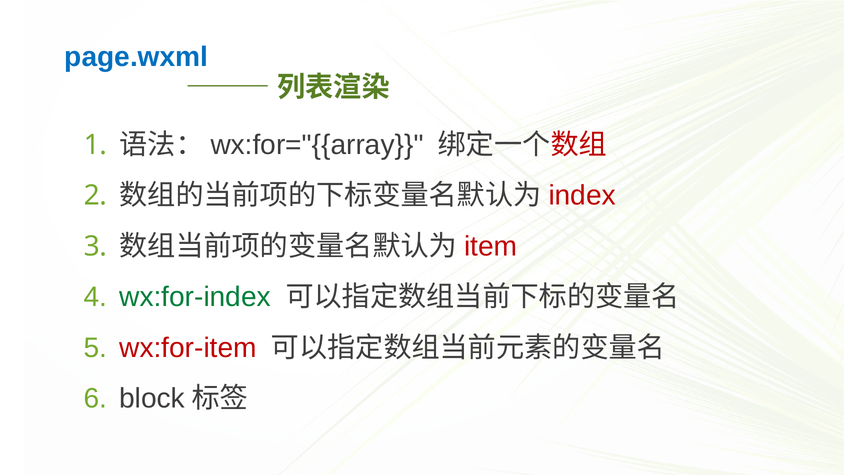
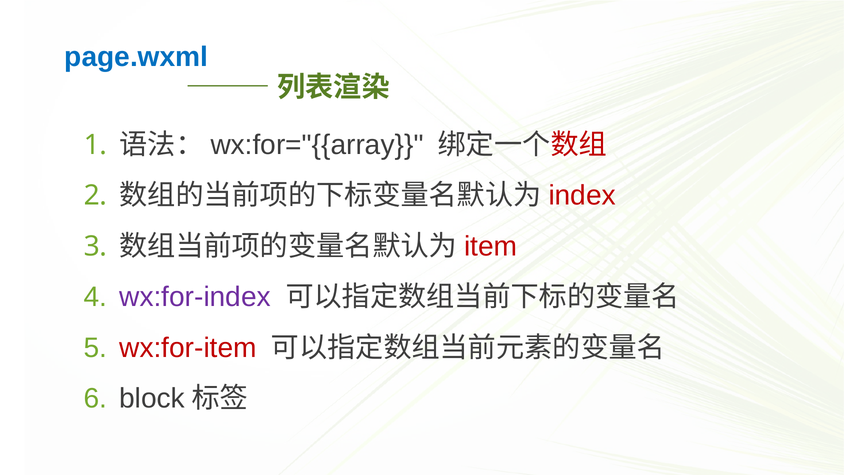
wx:for-index colour: green -> purple
